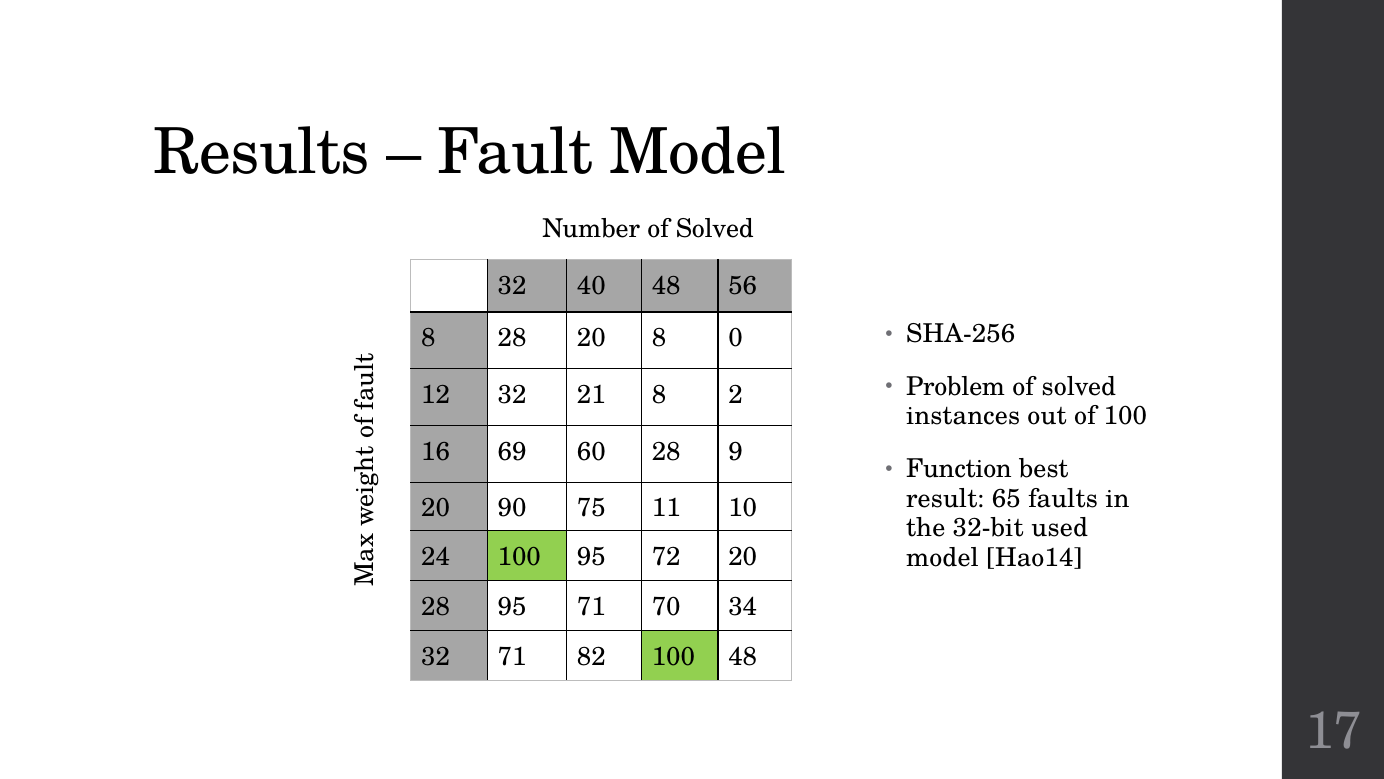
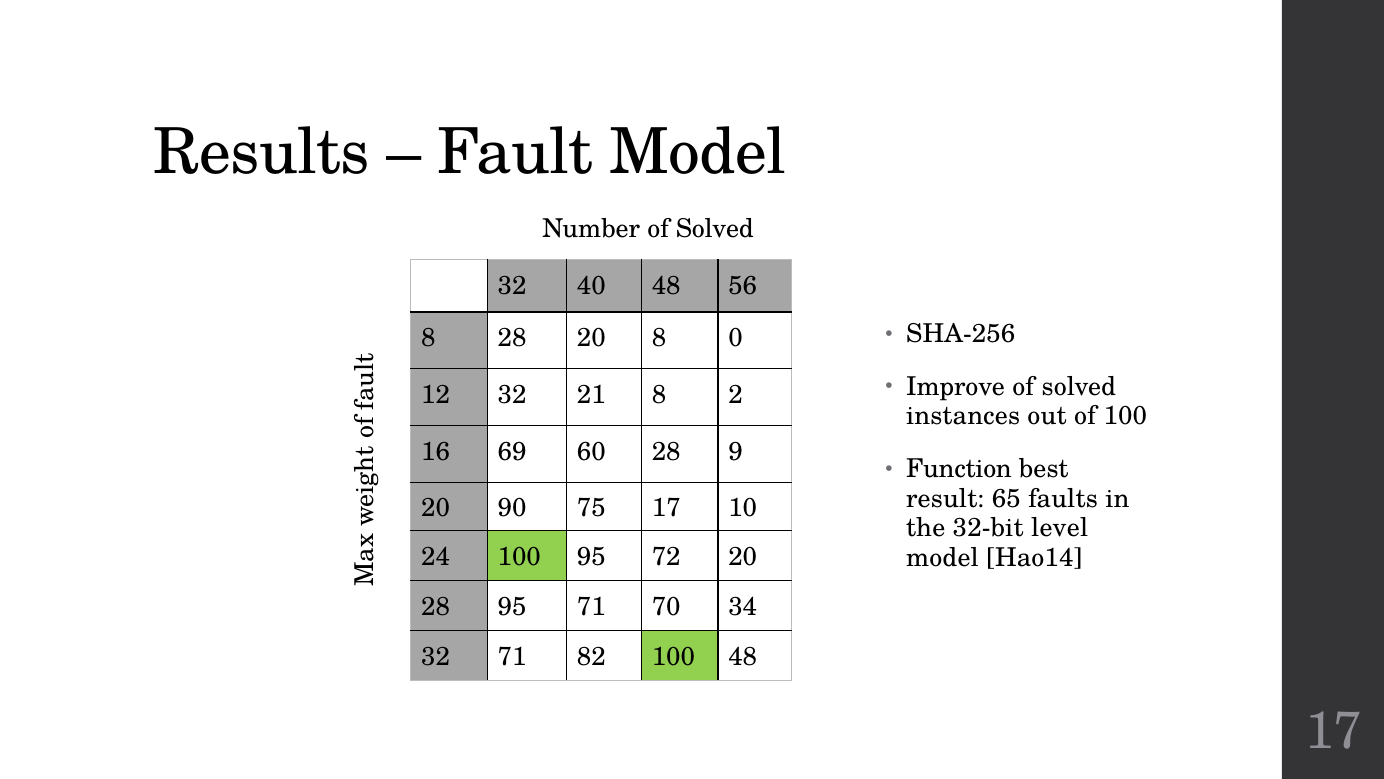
Problem: Problem -> Improve
75 11: 11 -> 17
used: used -> level
